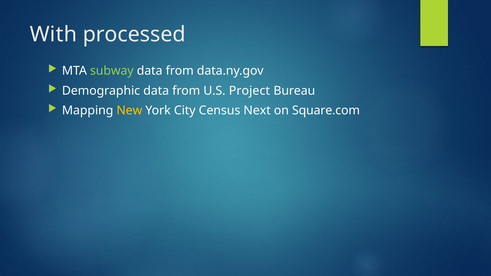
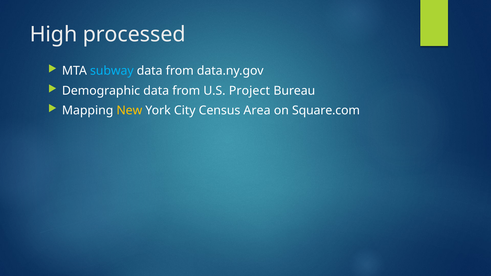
With: With -> High
subway colour: light green -> light blue
Next: Next -> Area
